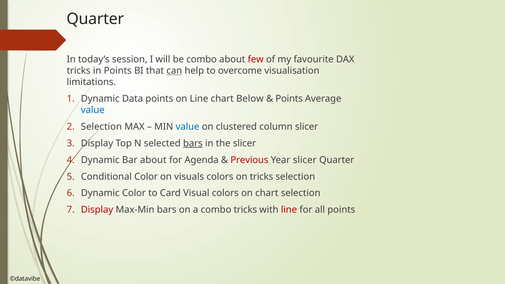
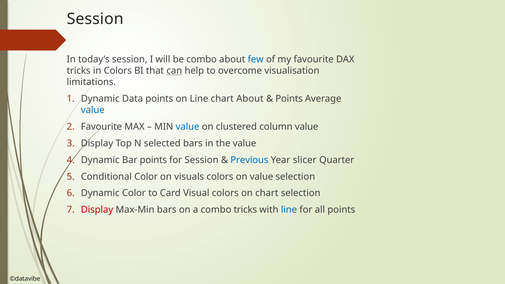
Quarter at (95, 19): Quarter -> Session
few colour: red -> blue
in Points: Points -> Colors
chart Below: Below -> About
Selection at (101, 127): Selection -> Favourite
column slicer: slicer -> value
bars at (193, 143) underline: present -> none
the slicer: slicer -> value
Bar about: about -> points
for Agenda: Agenda -> Session
Previous colour: red -> blue
on tricks: tricks -> value
line at (289, 210) colour: red -> blue
